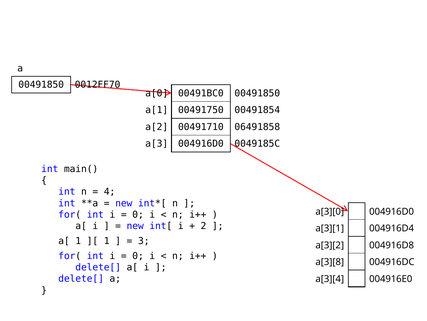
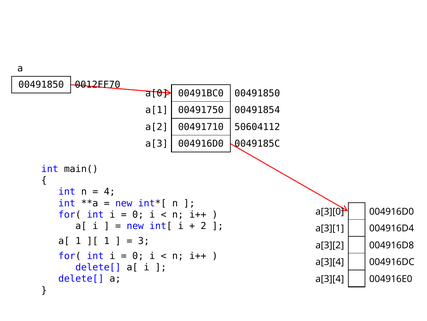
06491858: 06491858 -> 50604112
a[3][8 at (330, 262): a[3][8 -> a[3][4
